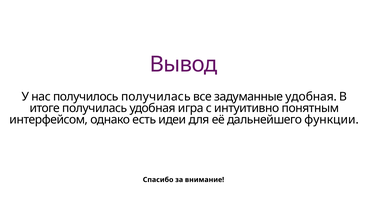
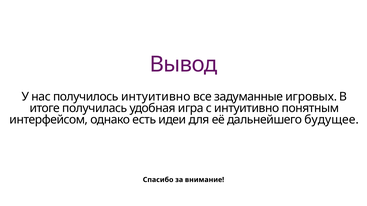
получилось получилась: получилась -> интуитивно
задуманные удобная: удобная -> игровых
функции: функции -> будущее
